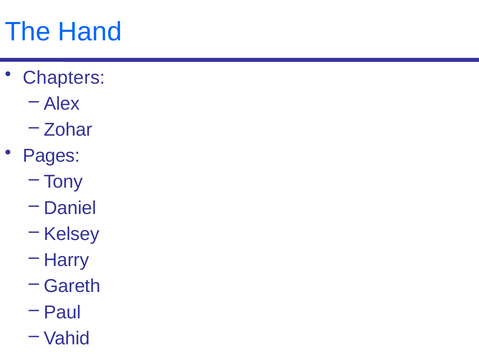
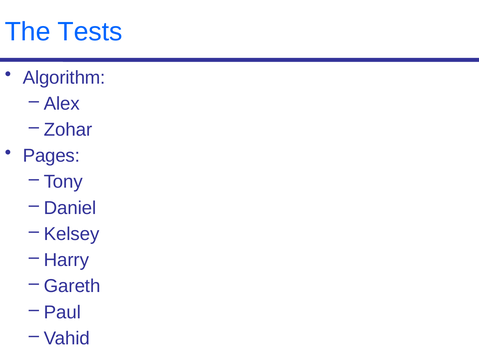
Hand: Hand -> Tests
Chapters: Chapters -> Algorithm
